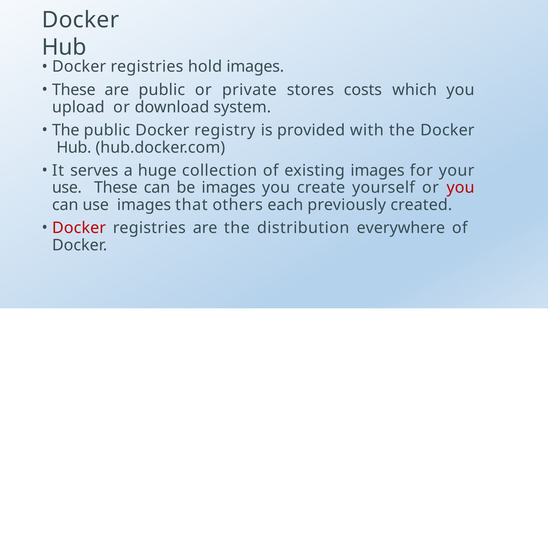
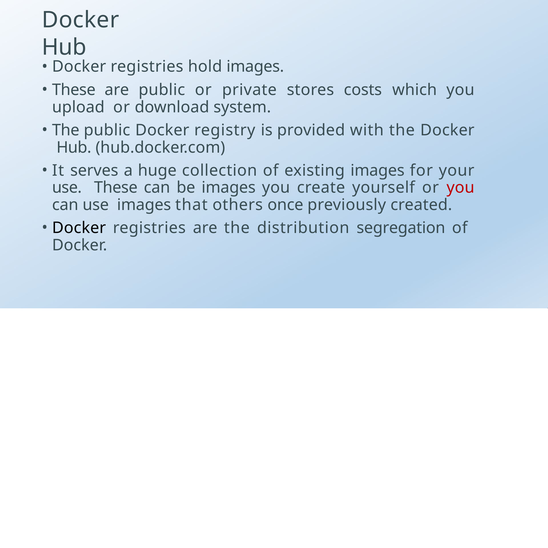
each: each -> once
Docker at (79, 228) colour: red -> black
everywhere: everywhere -> segregation
